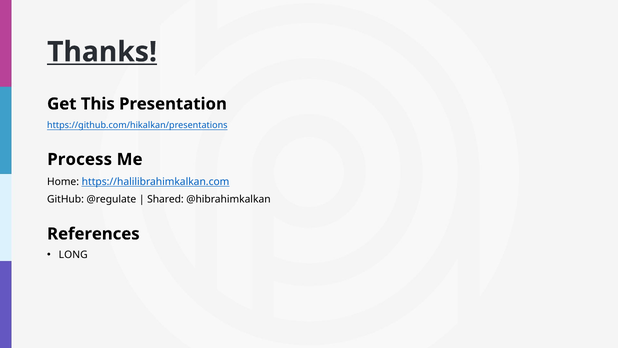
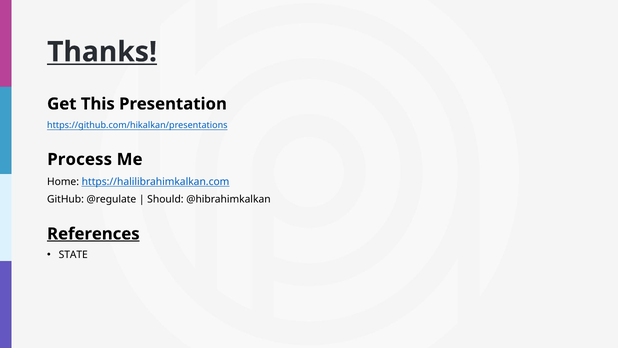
Shared: Shared -> Should
References underline: none -> present
LONG: LONG -> STATE
